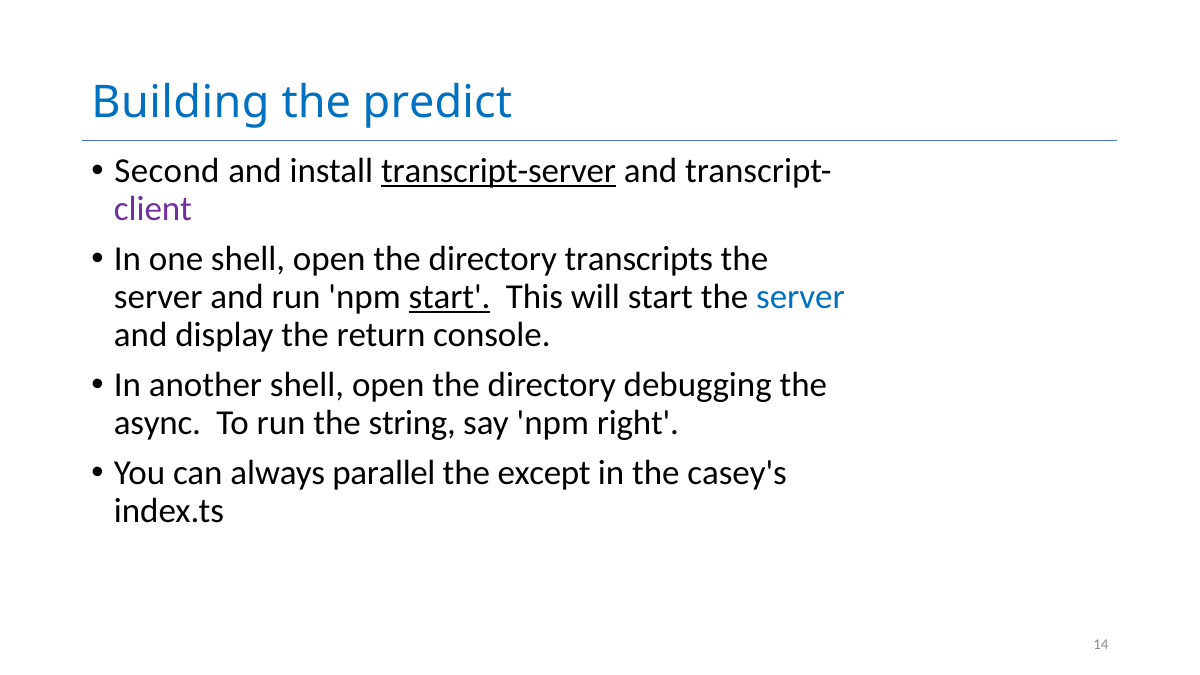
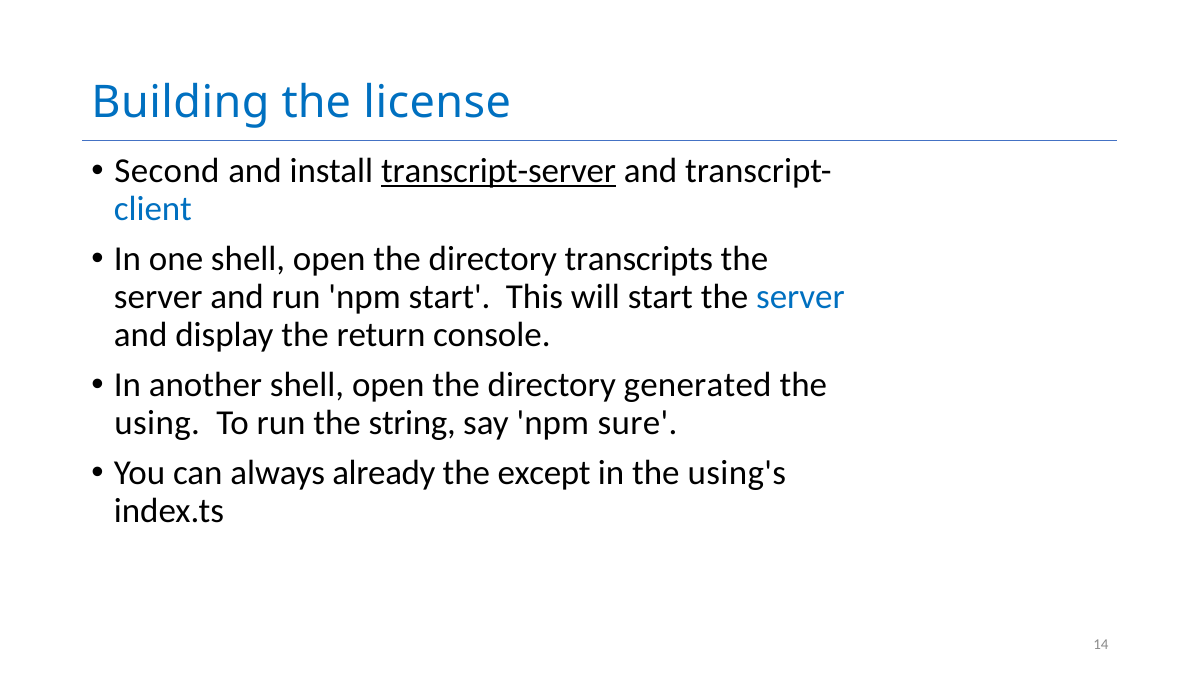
predict: predict -> license
client colour: purple -> blue
start at (450, 297) underline: present -> none
debugging: debugging -> generated
async: async -> using
right: right -> sure
parallel: parallel -> already
casey's: casey's -> using's
